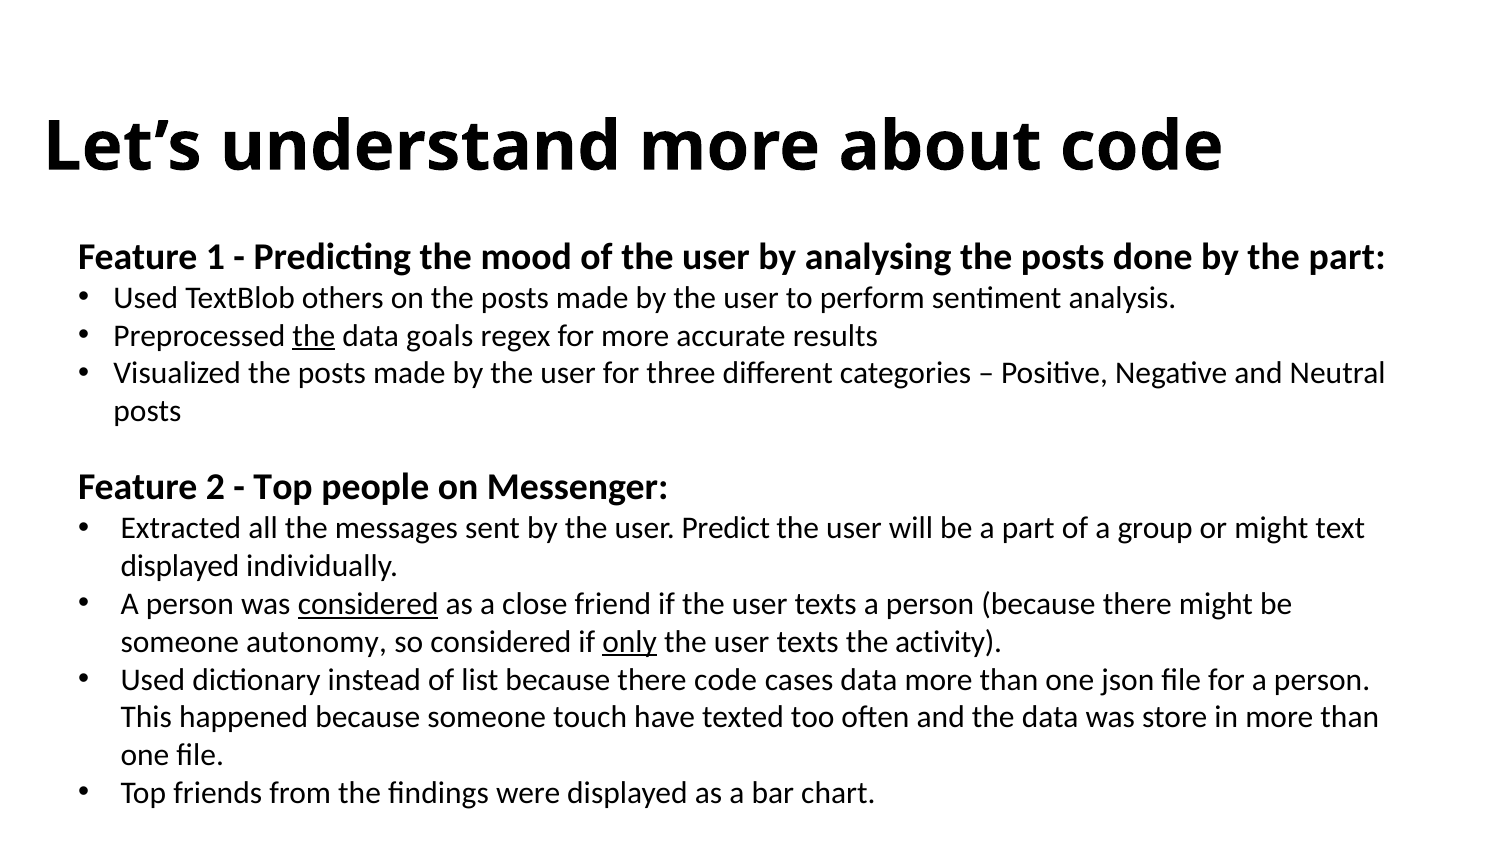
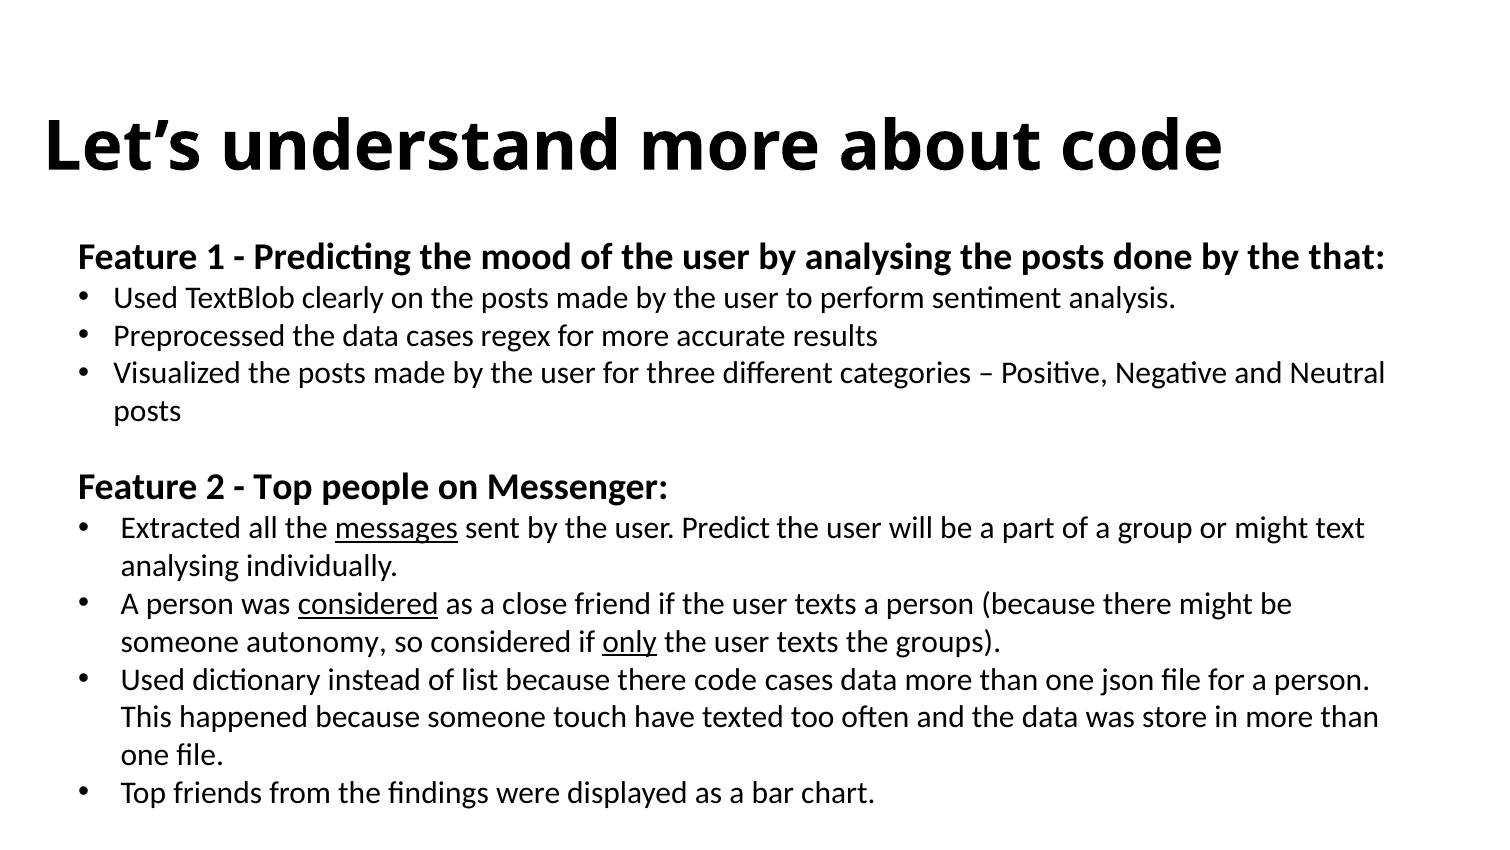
the part: part -> that
others: others -> clearly
the at (314, 336) underline: present -> none
data goals: goals -> cases
messages underline: none -> present
displayed at (180, 566): displayed -> analysing
activity: activity -> groups
